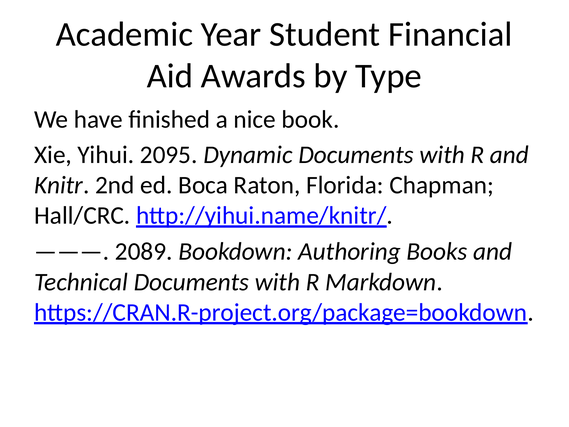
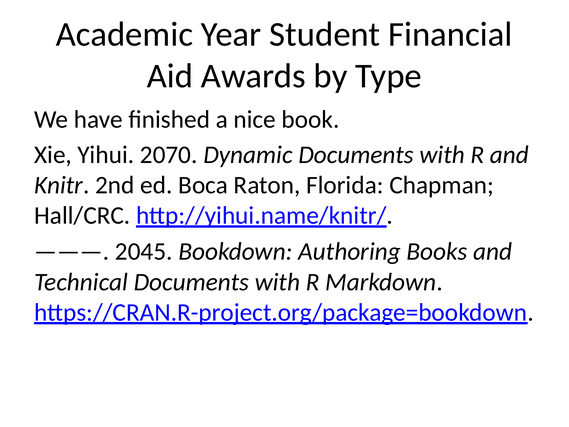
2095: 2095 -> 2070
2089: 2089 -> 2045
